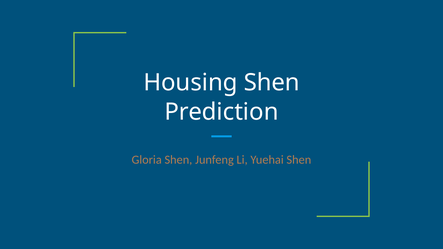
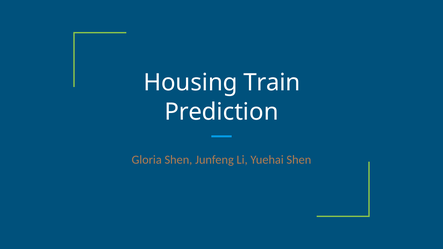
Housing Shen: Shen -> Train
